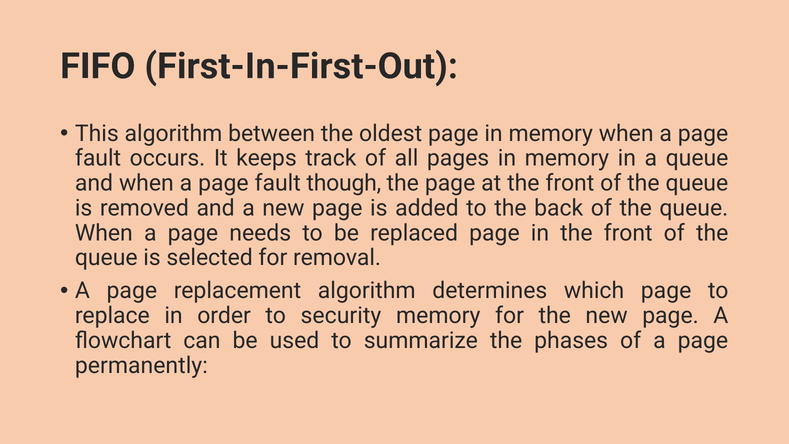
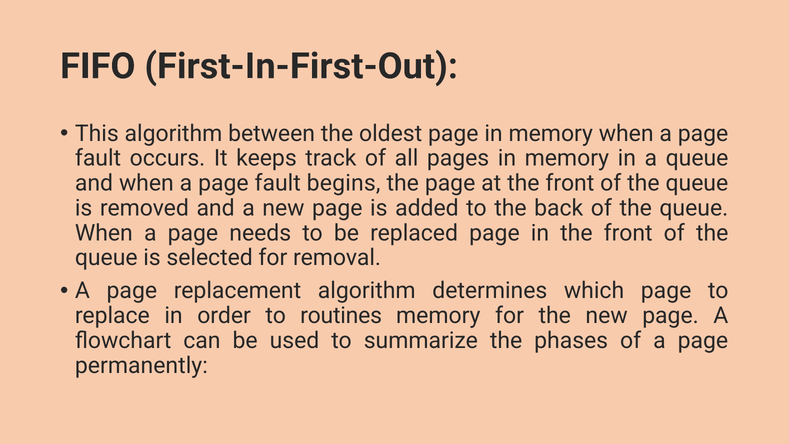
though: though -> begins
security: security -> routines
